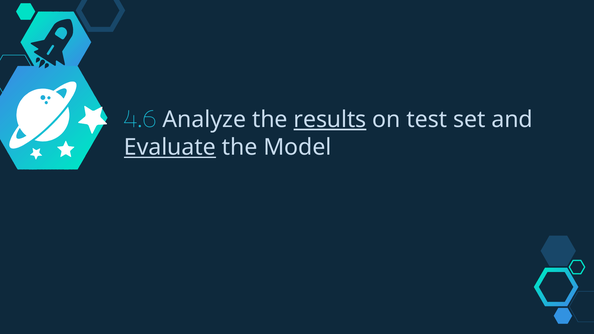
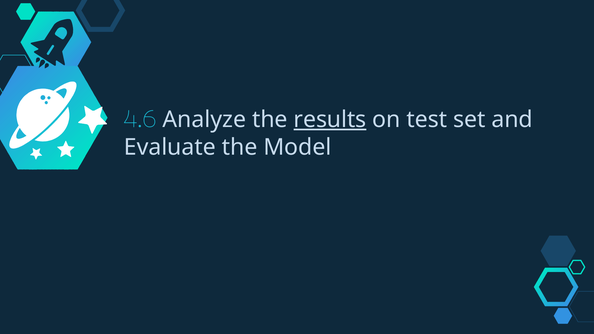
Evaluate underline: present -> none
